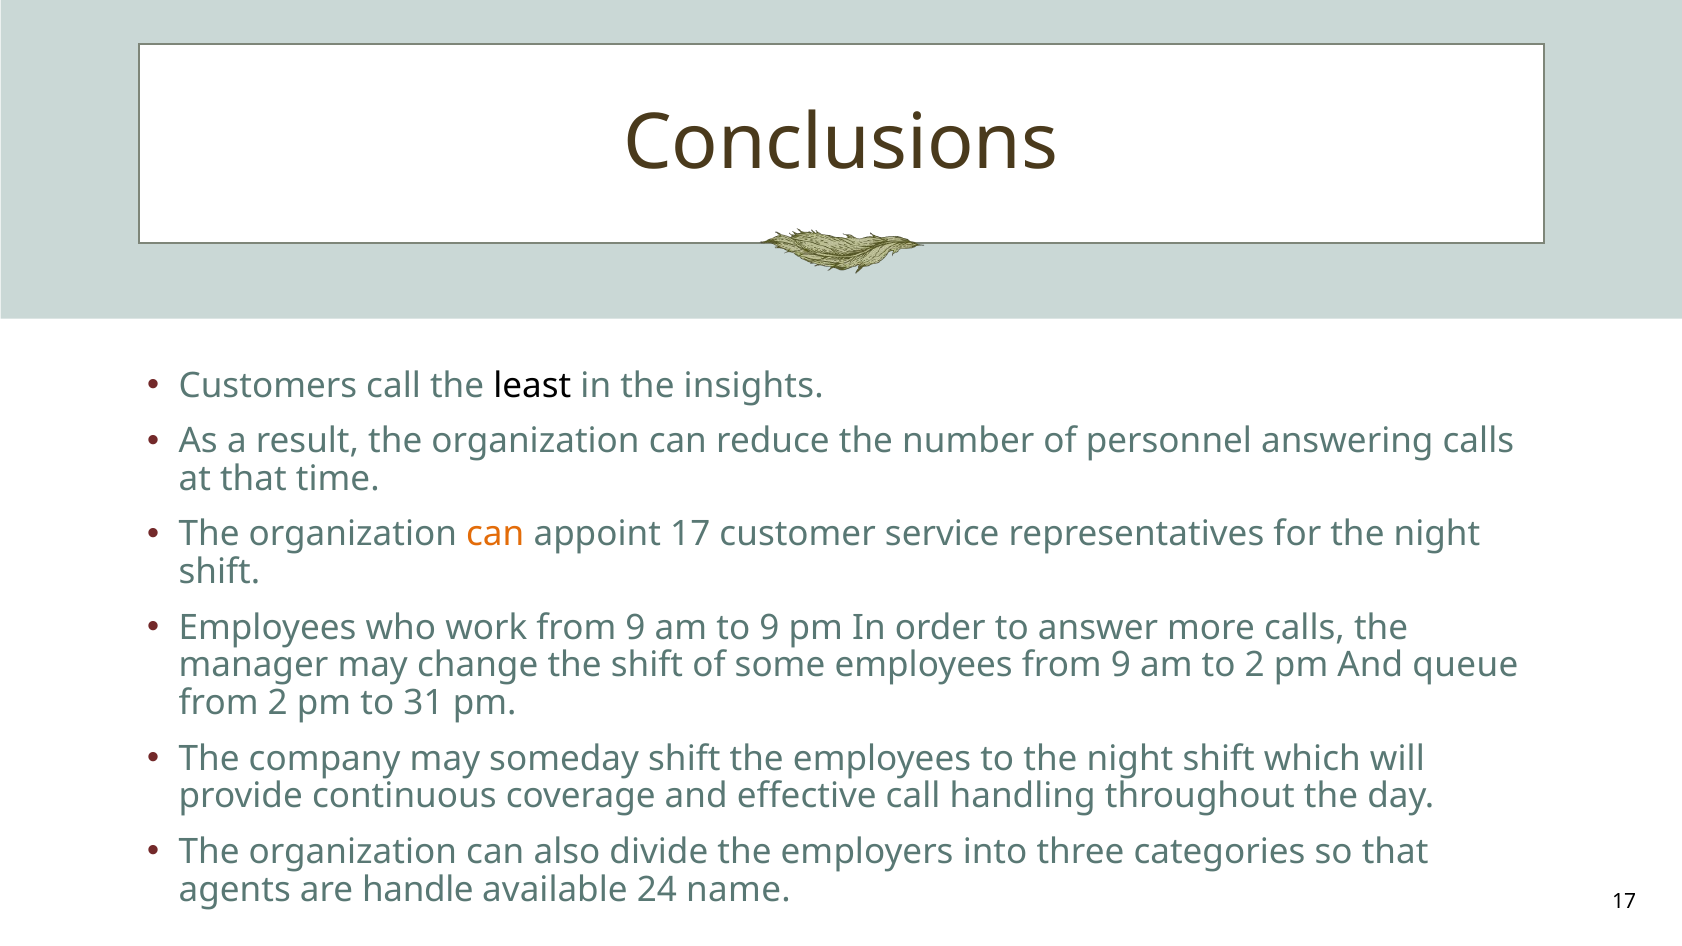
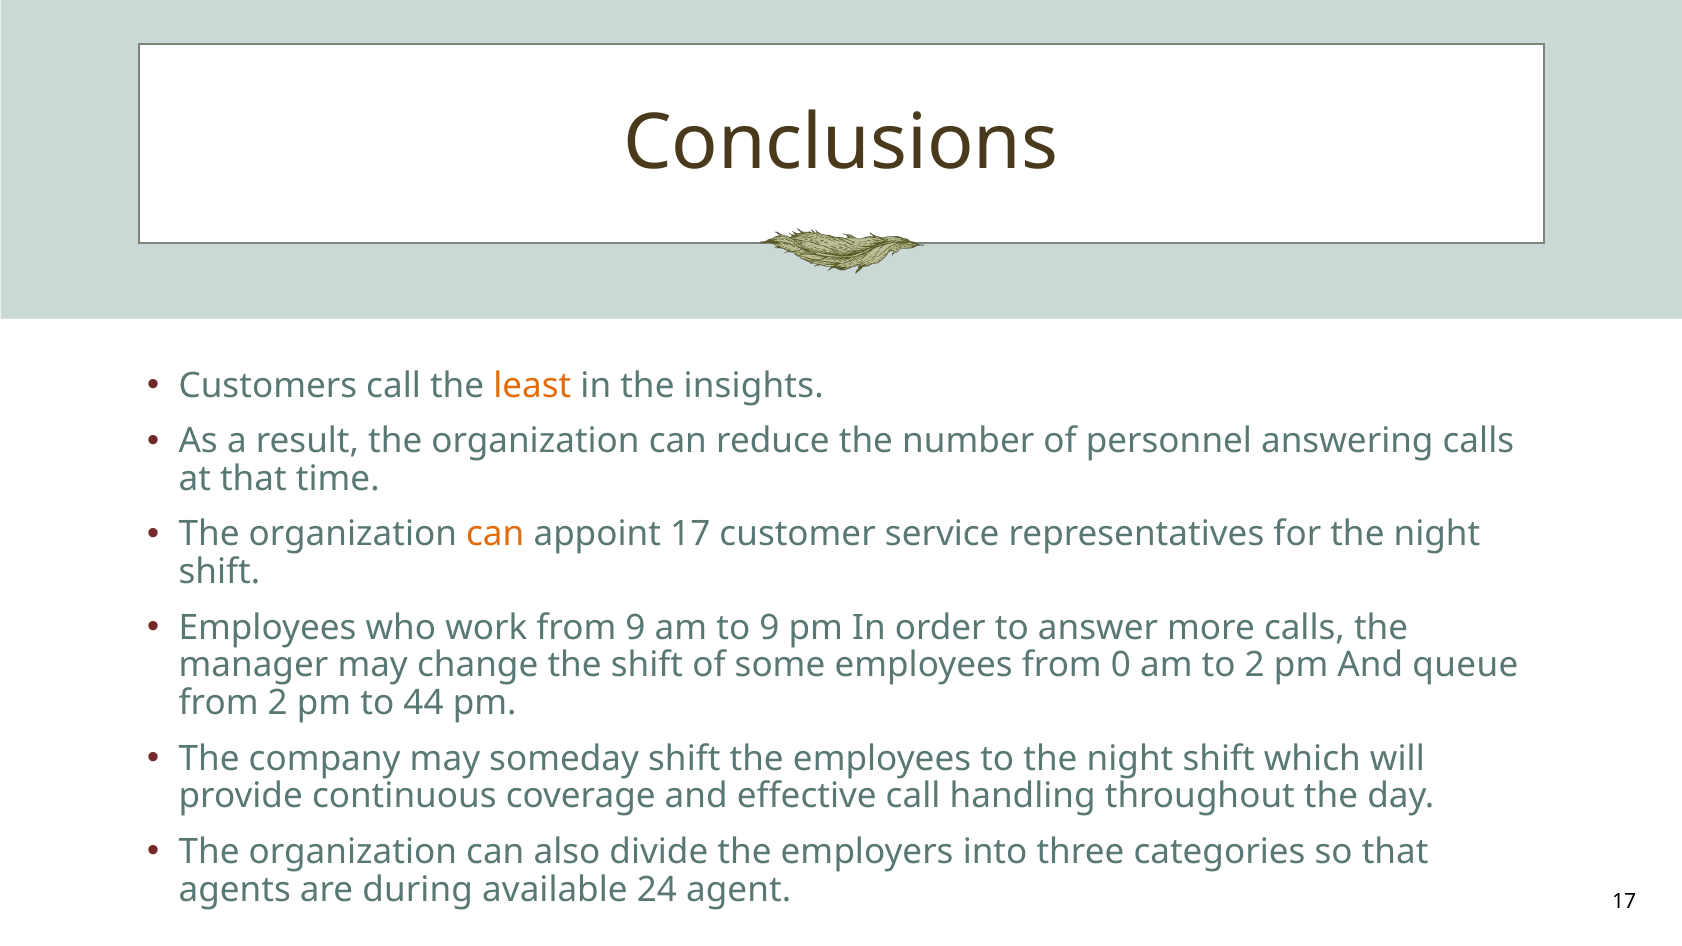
least colour: black -> orange
employees from 9: 9 -> 0
31: 31 -> 44
handle: handle -> during
name: name -> agent
